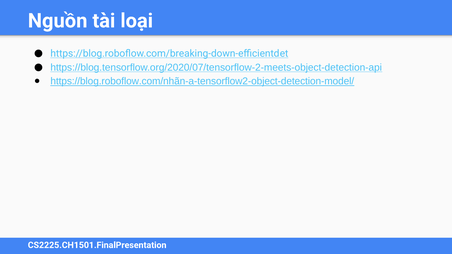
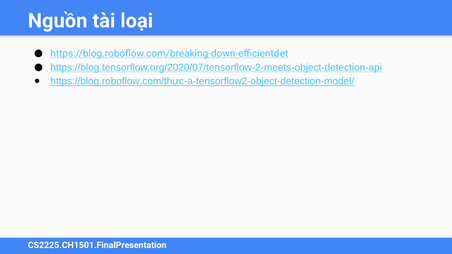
https://blog.roboflow.com/nhãn-a-tensorflow2-object-detection-model/: https://blog.roboflow.com/nhãn-a-tensorflow2-object-detection-model/ -> https://blog.roboflow.com/thực-a-tensorflow2-object-detection-model/
